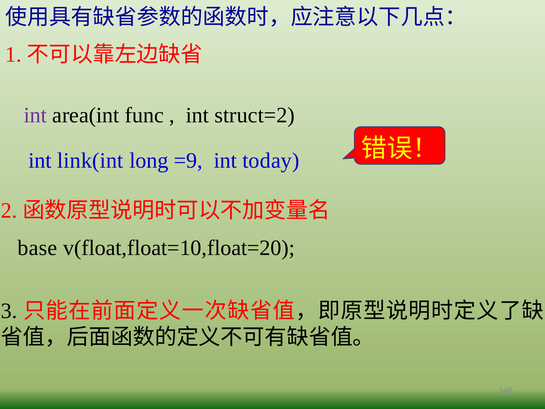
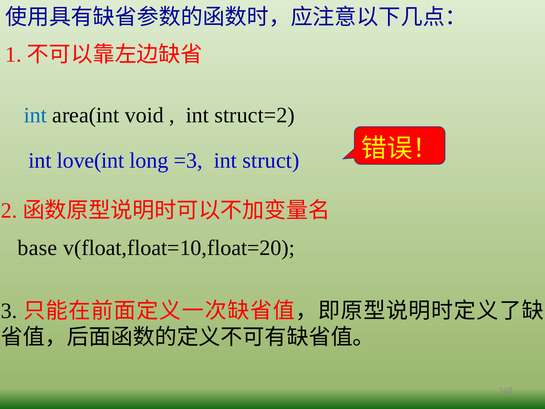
int at (35, 115) colour: purple -> blue
func: func -> void
link(int: link(int -> love(int
=9: =9 -> =3
today: today -> struct
